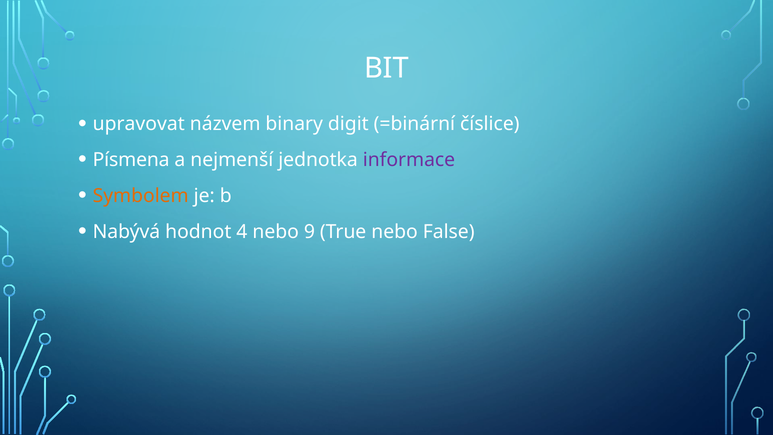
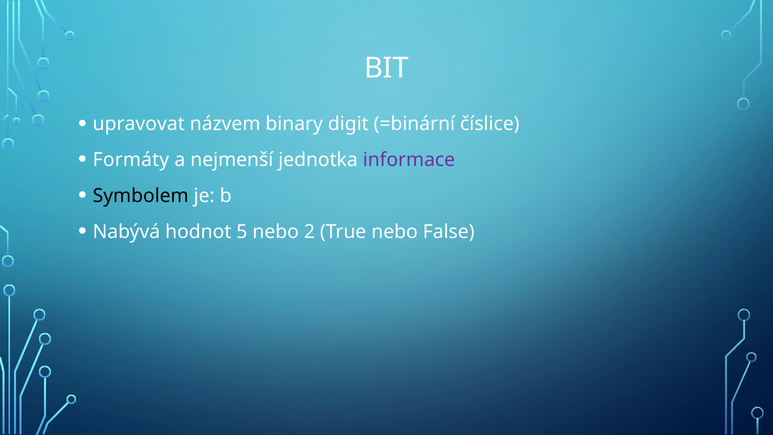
Písmena: Písmena -> Formáty
Symbolem colour: orange -> black
4: 4 -> 5
9: 9 -> 2
